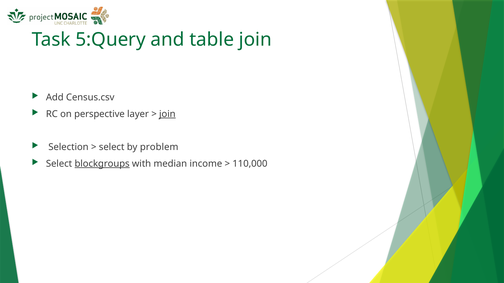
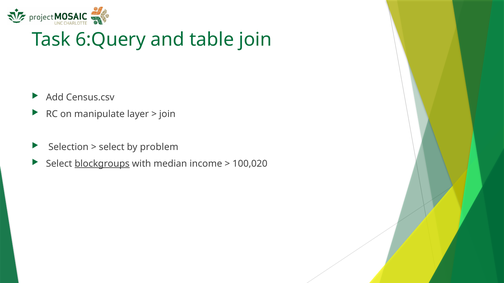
5:Query: 5:Query -> 6:Query
perspective: perspective -> manipulate
join at (167, 114) underline: present -> none
110,000: 110,000 -> 100,020
